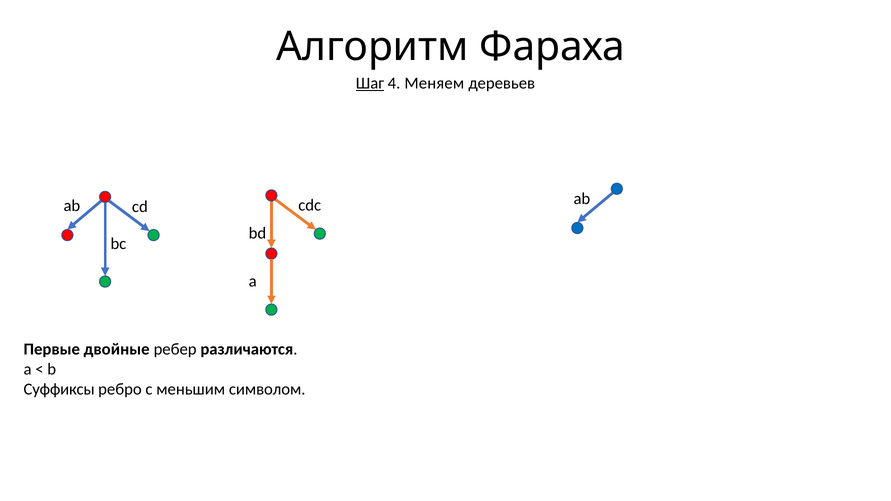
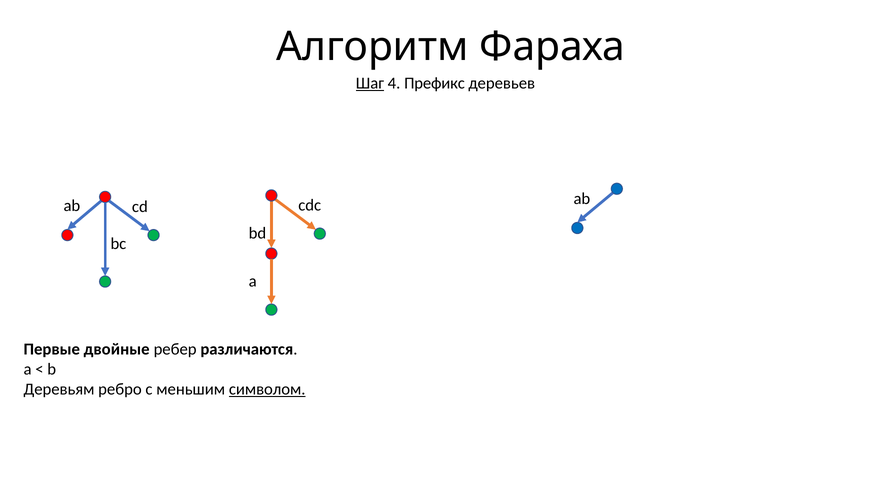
Меняем: Меняем -> Префикс
Суффиксы: Суффиксы -> Деревьям
символом underline: none -> present
